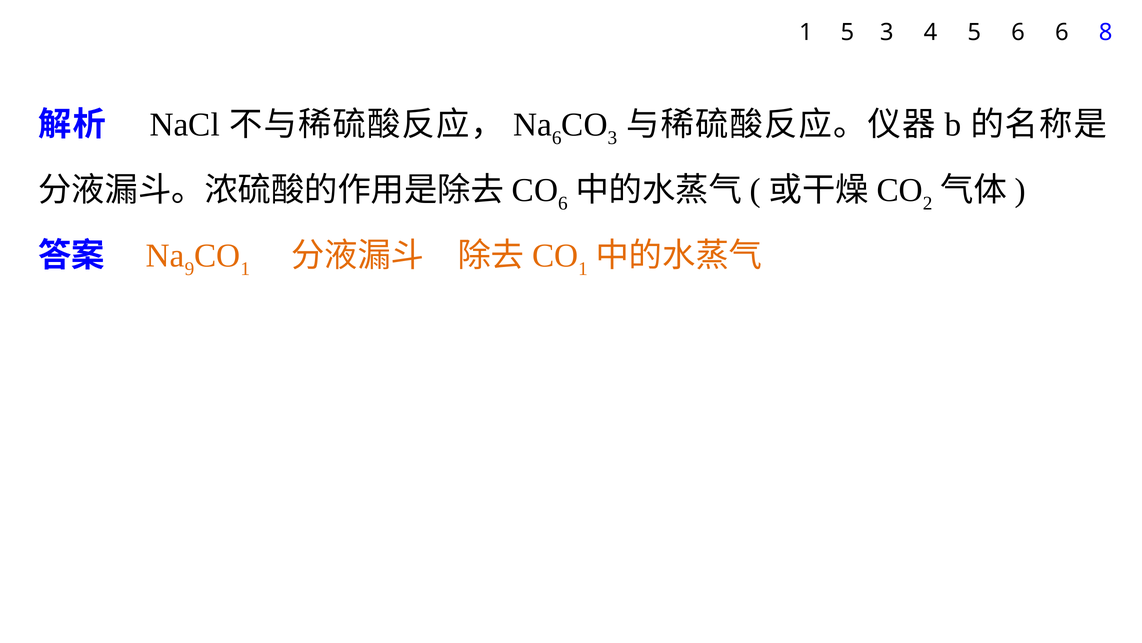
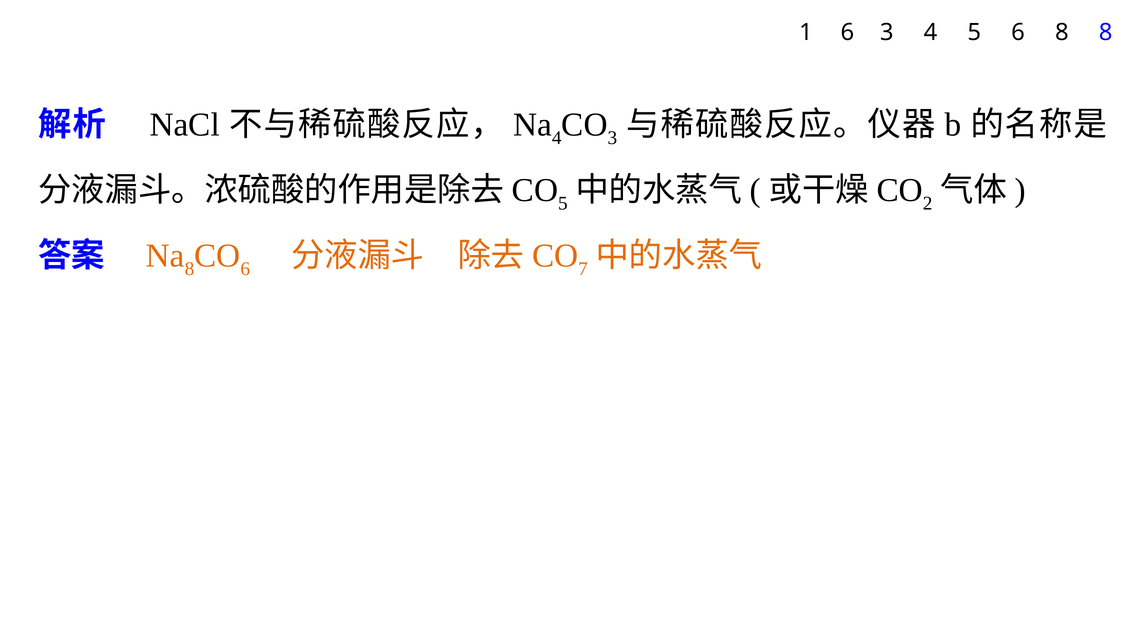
1 5: 5 -> 6
6 6: 6 -> 8
6 at (557, 138): 6 -> 4
6 at (563, 203): 6 -> 5
9 at (190, 269): 9 -> 8
1 at (245, 269): 1 -> 6
1 at (583, 269): 1 -> 7
